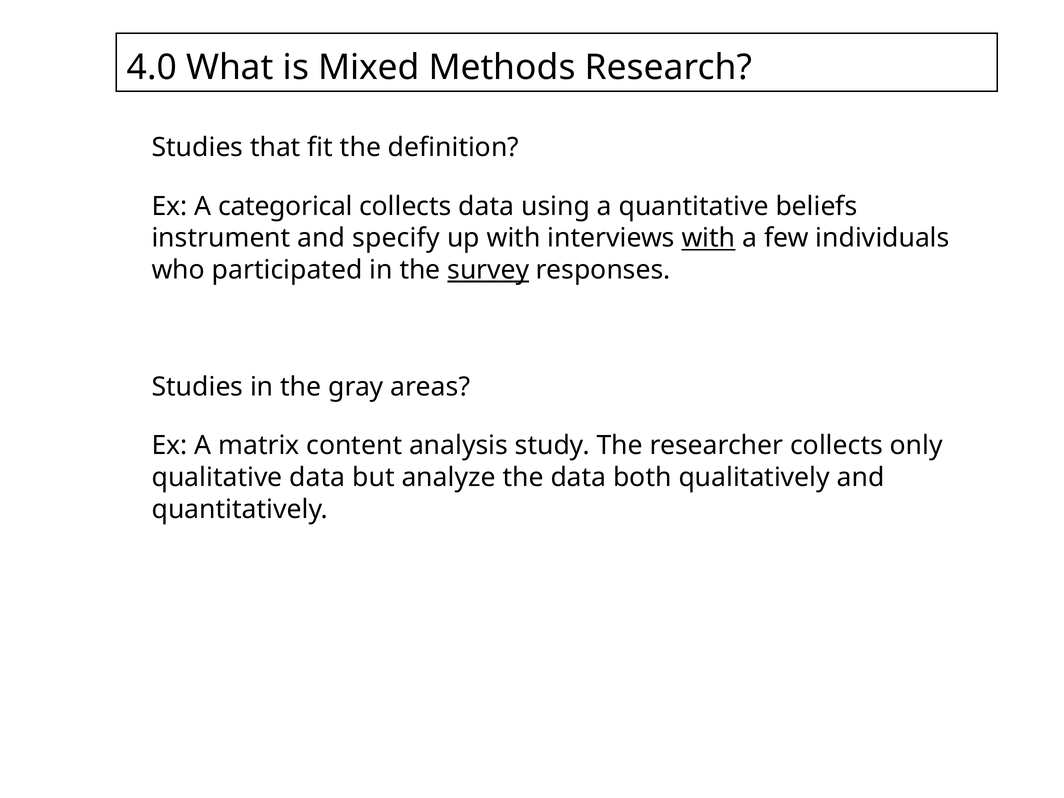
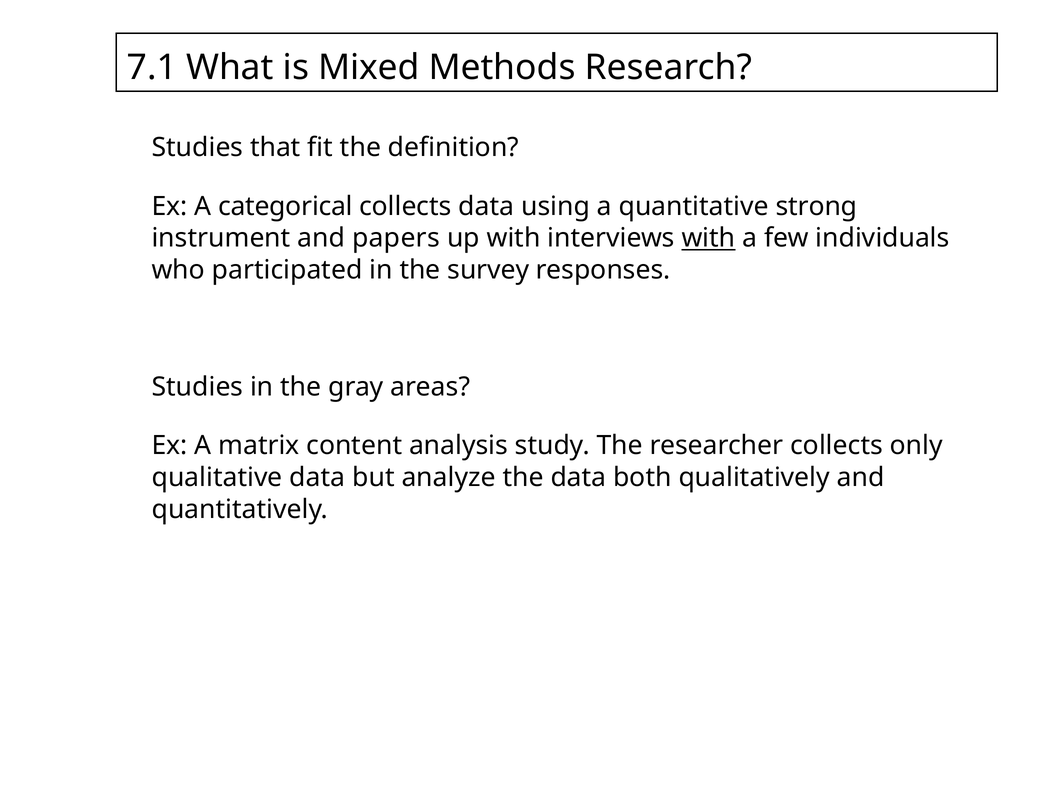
4.0: 4.0 -> 7.1
beliefs: beliefs -> strong
specify: specify -> papers
survey underline: present -> none
